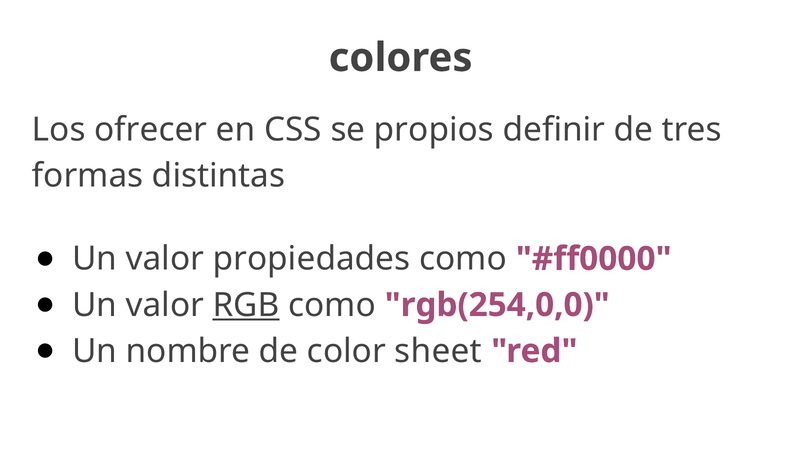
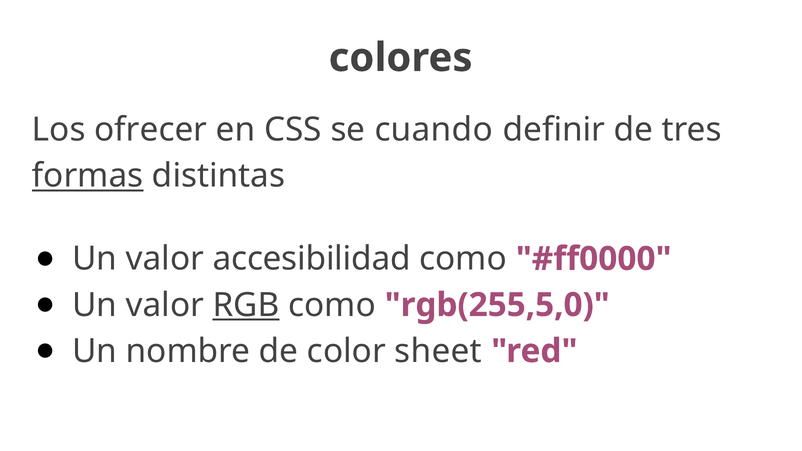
propios: propios -> cuando
formas underline: none -> present
propiedades: propiedades -> accesibilidad
rgb(254,0,0: rgb(254,0,0 -> rgb(255,5,0
